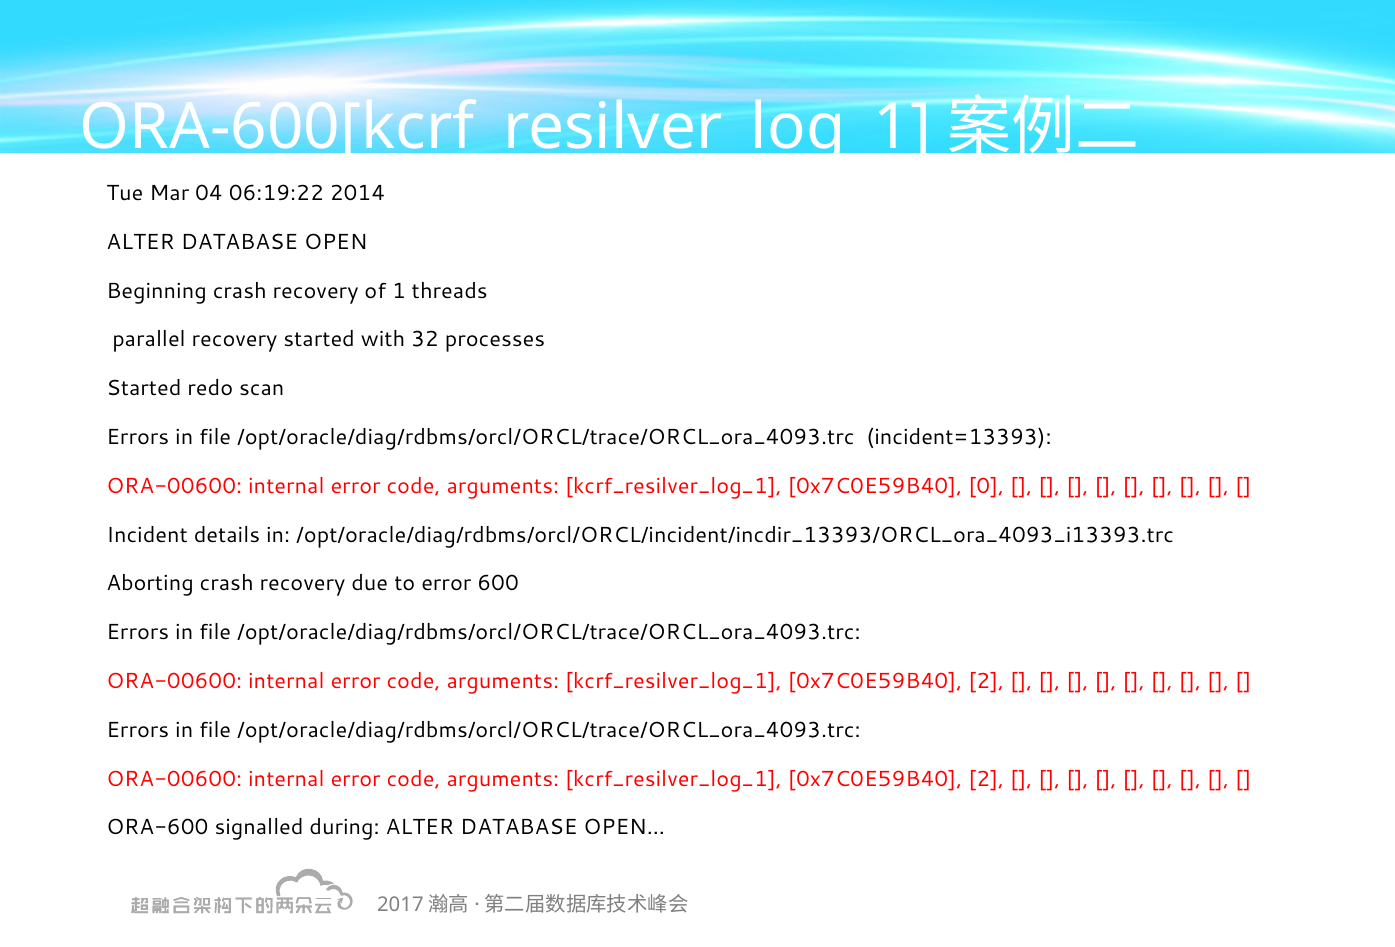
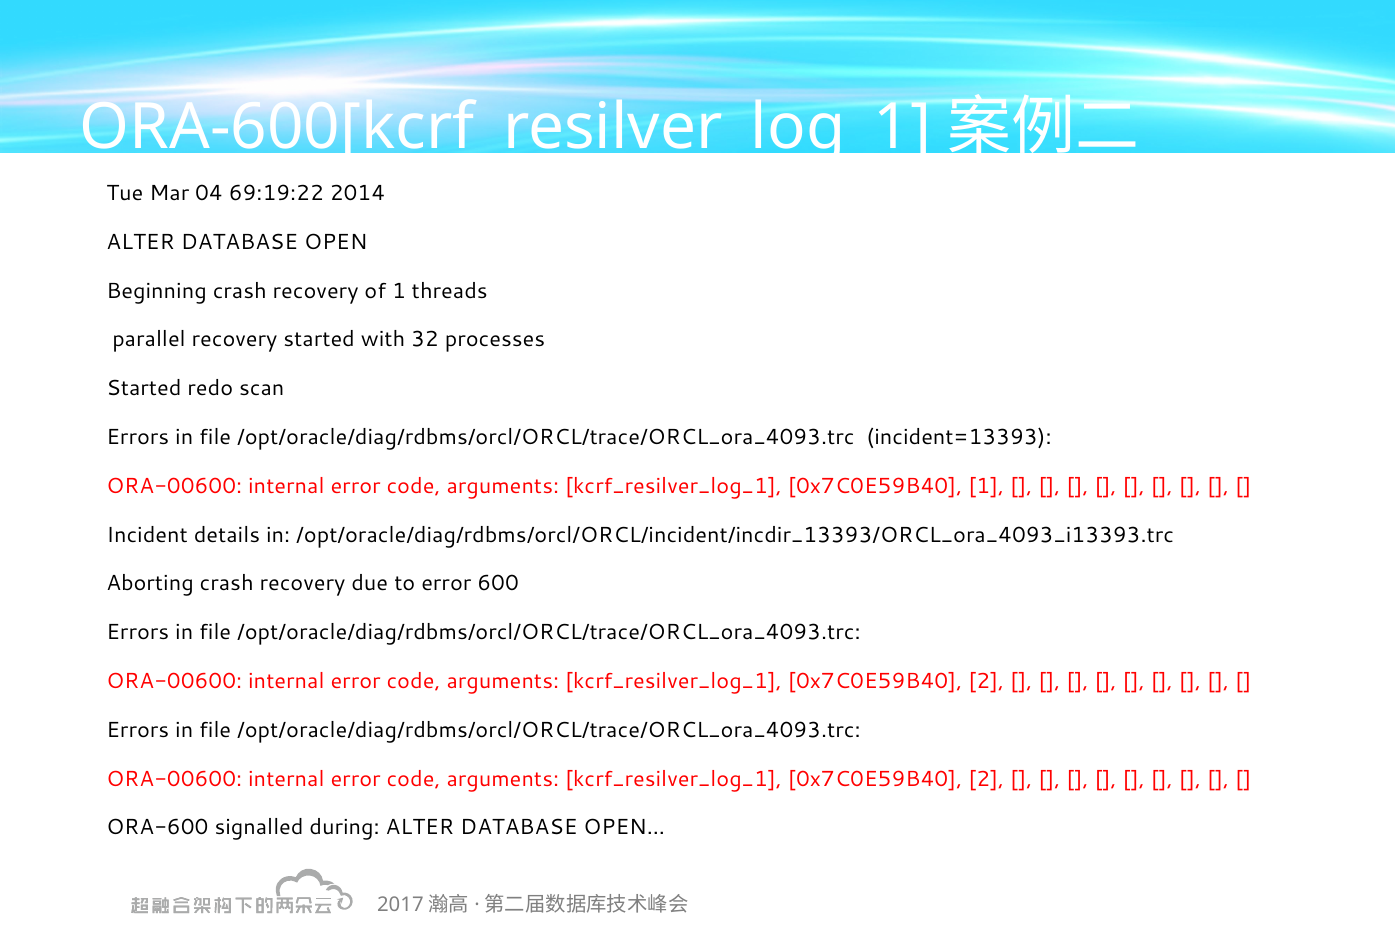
06:19:22: 06:19:22 -> 69:19:22
0x7C0E59B40 0: 0 -> 1
